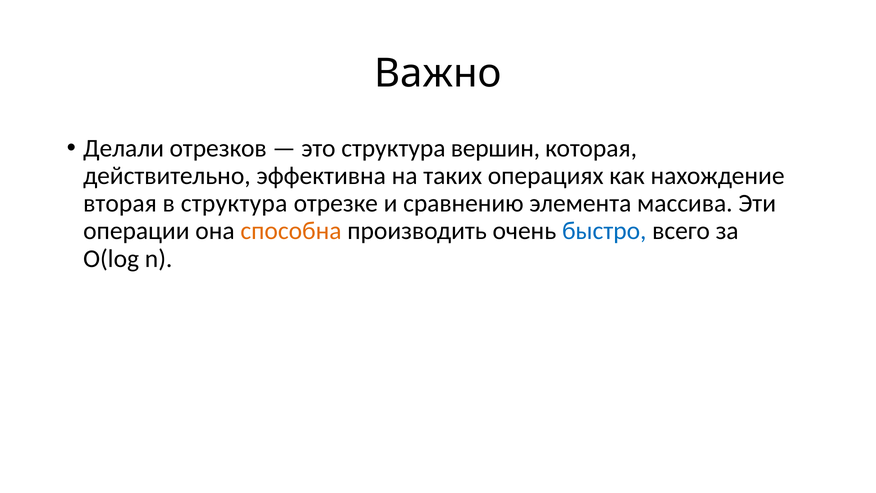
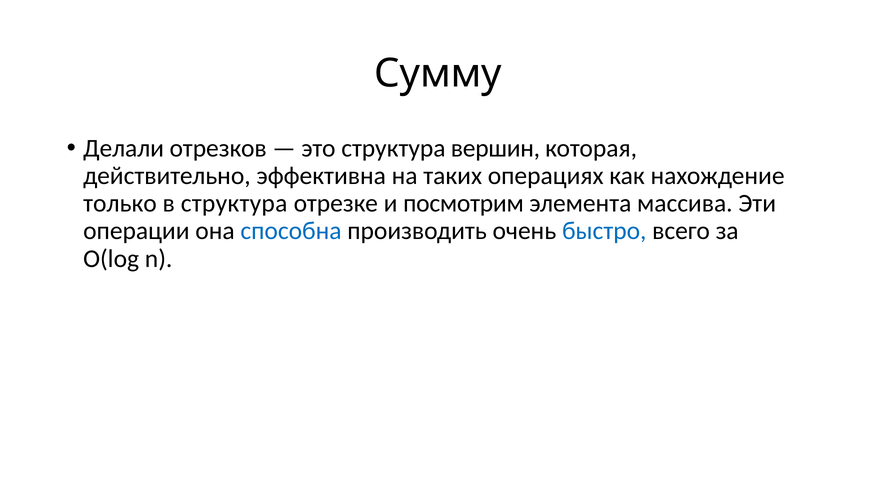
Важно: Важно -> Сумму
вторая: вторая -> только
сравнению: сравнению -> посмотрим
способна colour: orange -> blue
